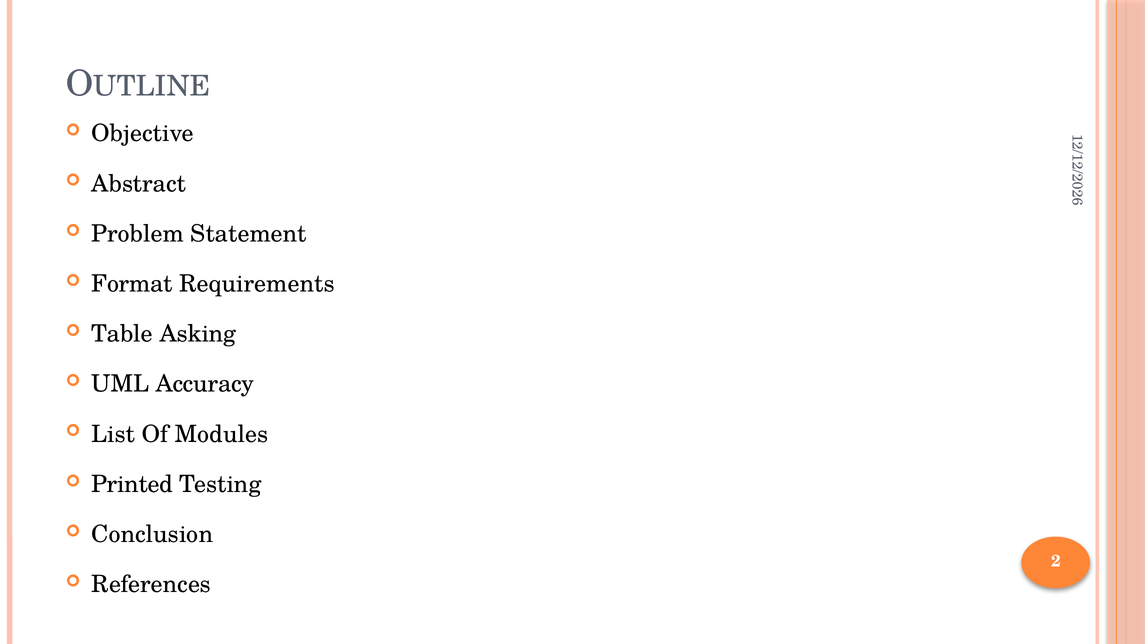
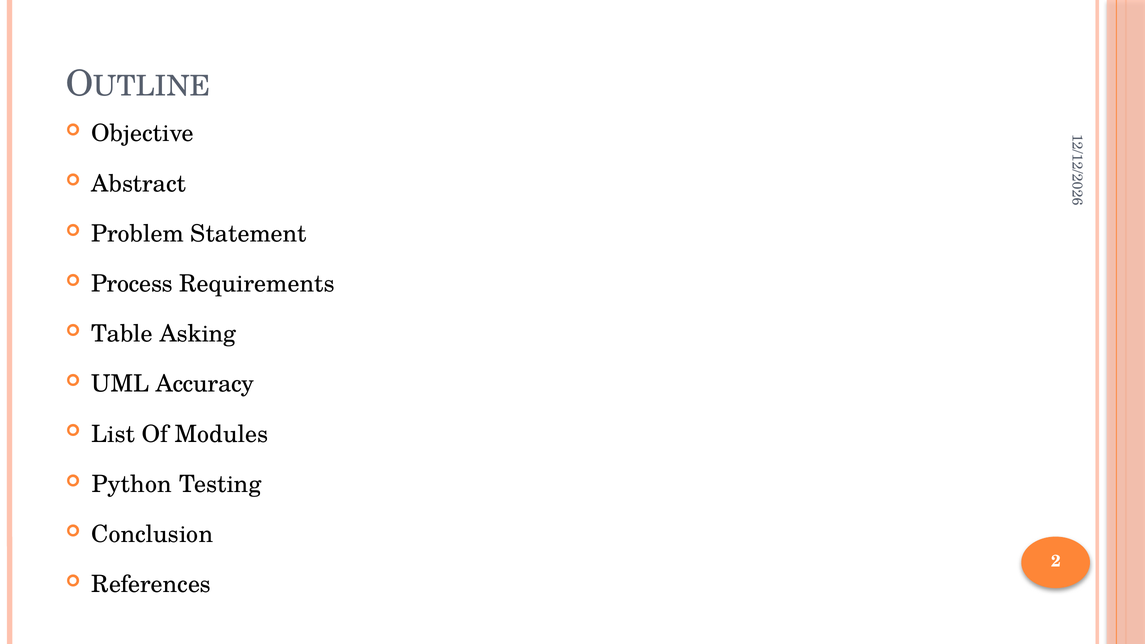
Format: Format -> Process
Printed: Printed -> Python
